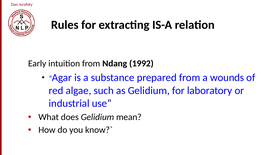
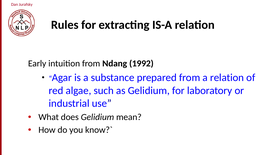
a wounds: wounds -> relation
